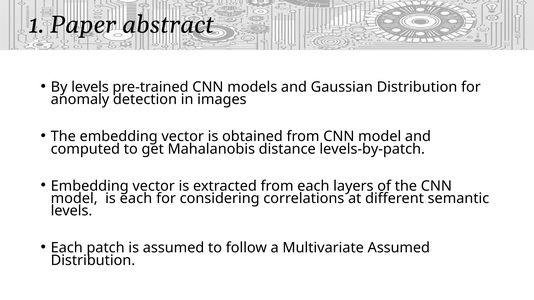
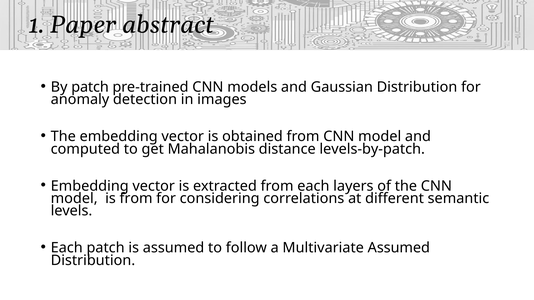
By levels: levels -> patch
is each: each -> from
